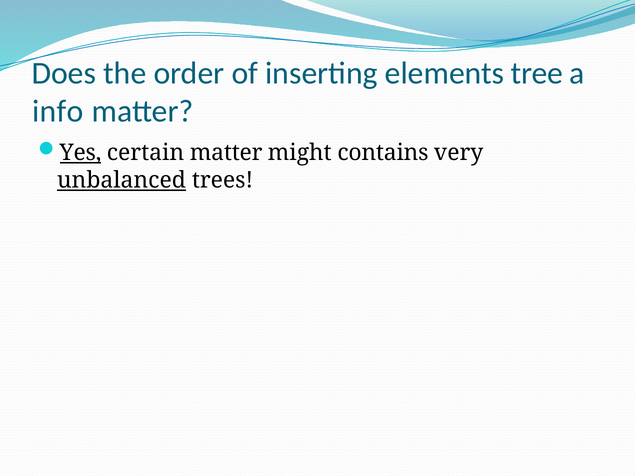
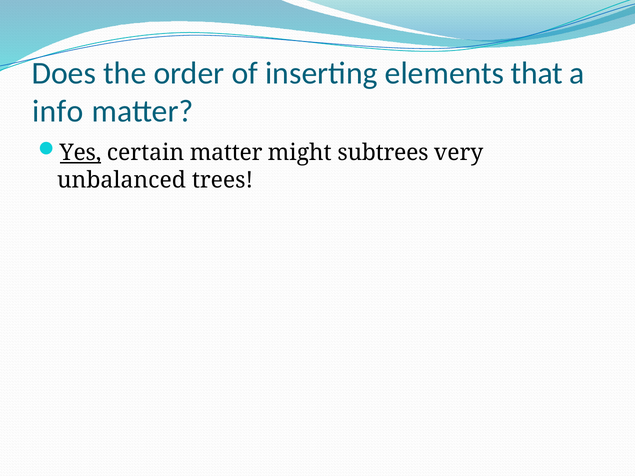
tree: tree -> that
contains: contains -> subtrees
unbalanced underline: present -> none
